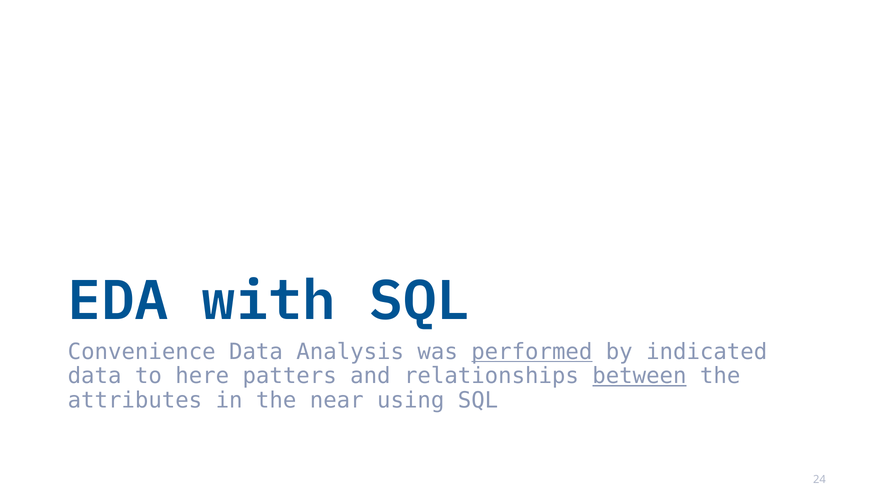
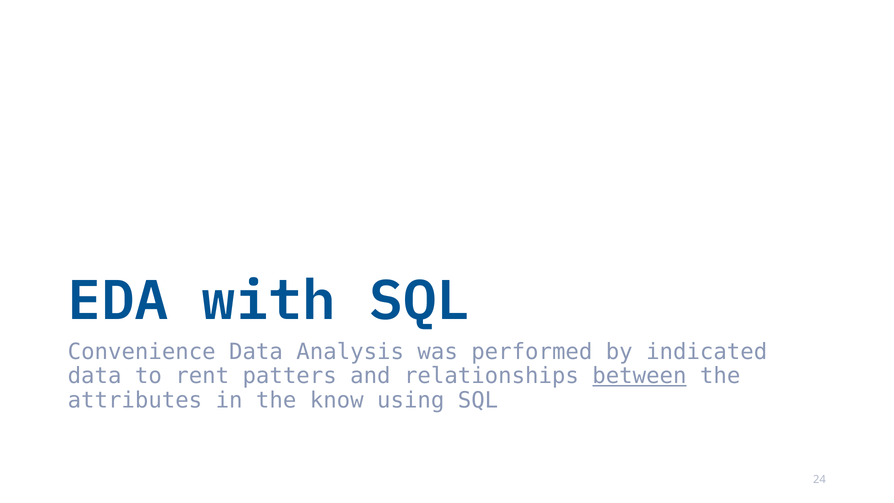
performed underline: present -> none
here: here -> rent
near: near -> know
